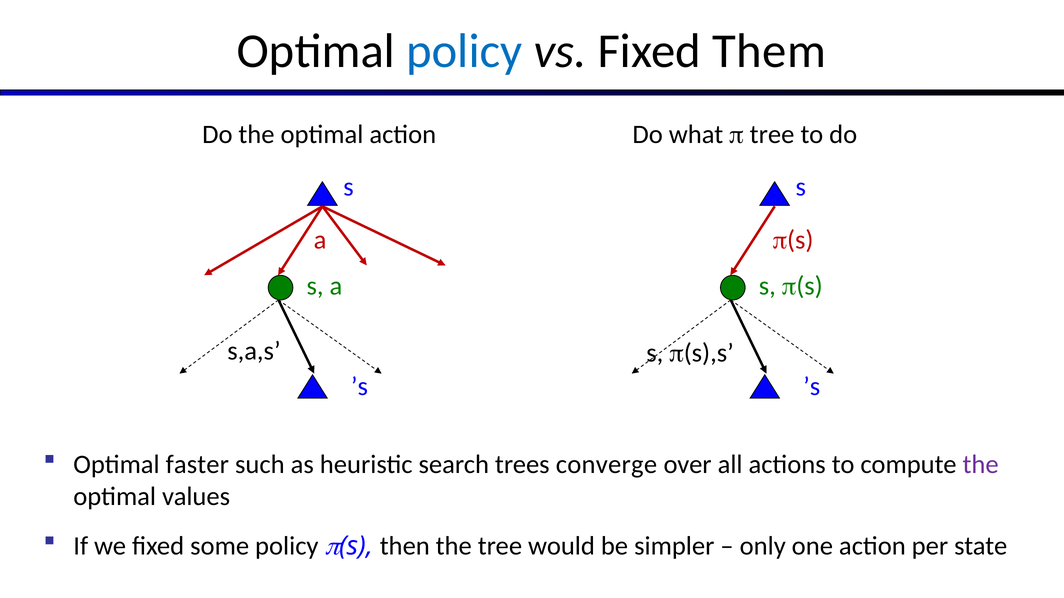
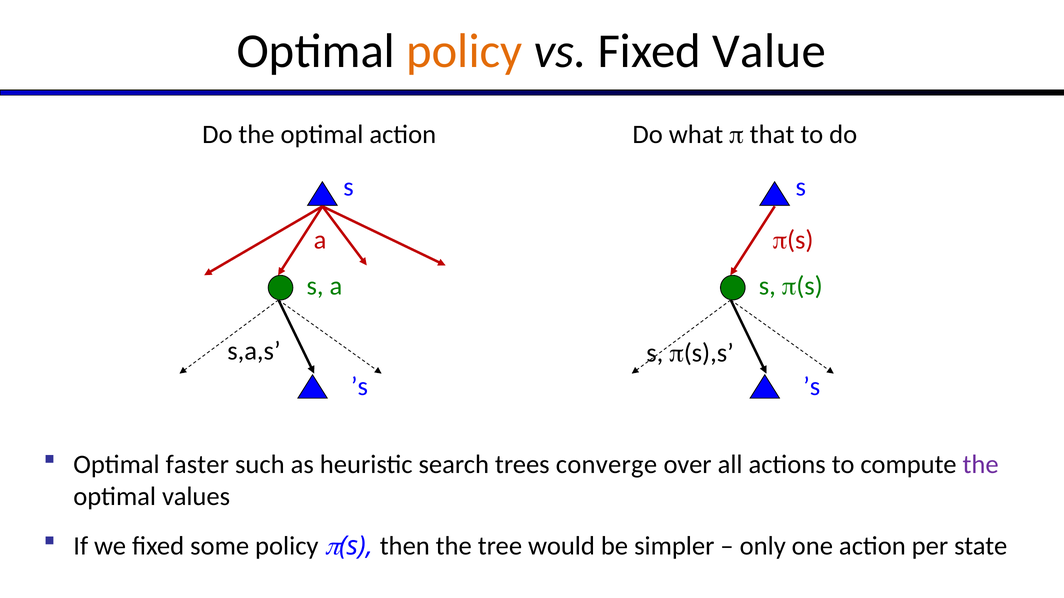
policy at (464, 51) colour: blue -> orange
Them: Them -> Value
tree at (772, 134): tree -> that
